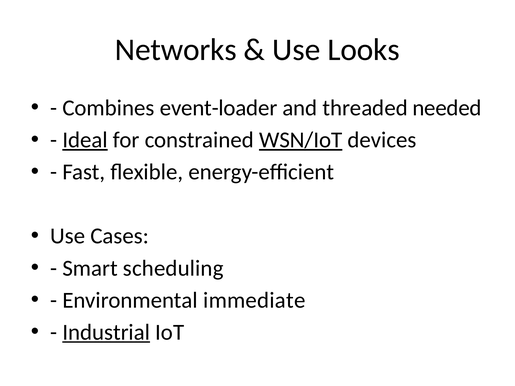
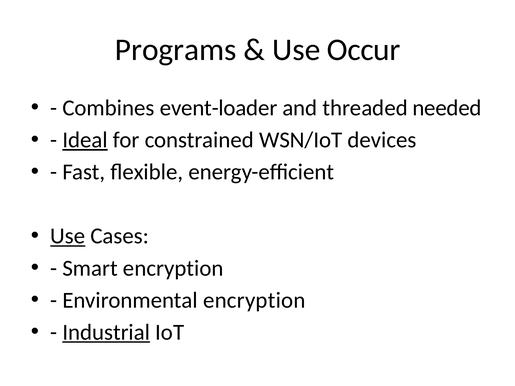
Networks: Networks -> Programs
Looks: Looks -> Occur
WSN/IoT underline: present -> none
Use at (68, 236) underline: none -> present
Smart scheduling: scheduling -> encryption
Environmental immediate: immediate -> encryption
